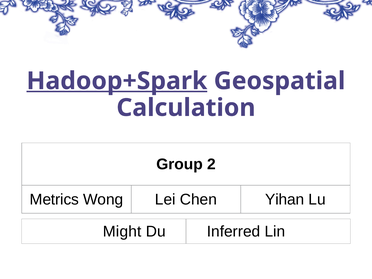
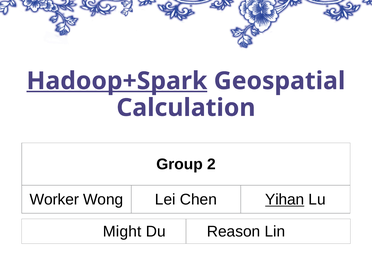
Metrics: Metrics -> Worker
Yihan underline: none -> present
Inferred: Inferred -> Reason
